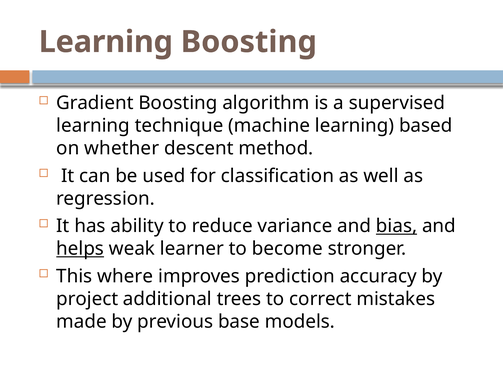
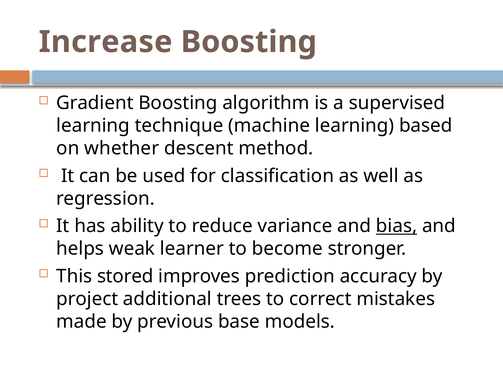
Learning at (106, 42): Learning -> Increase
helps underline: present -> none
where: where -> stored
